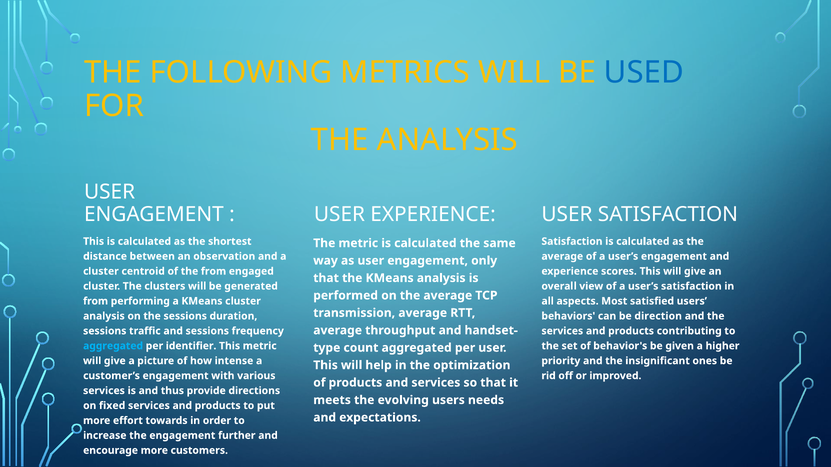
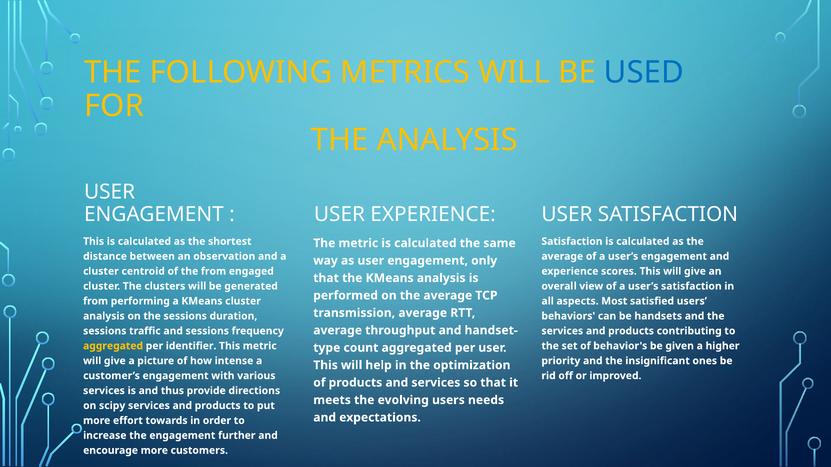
direction: direction -> handsets
aggregated at (113, 346) colour: light blue -> yellow
fixed: fixed -> scipy
